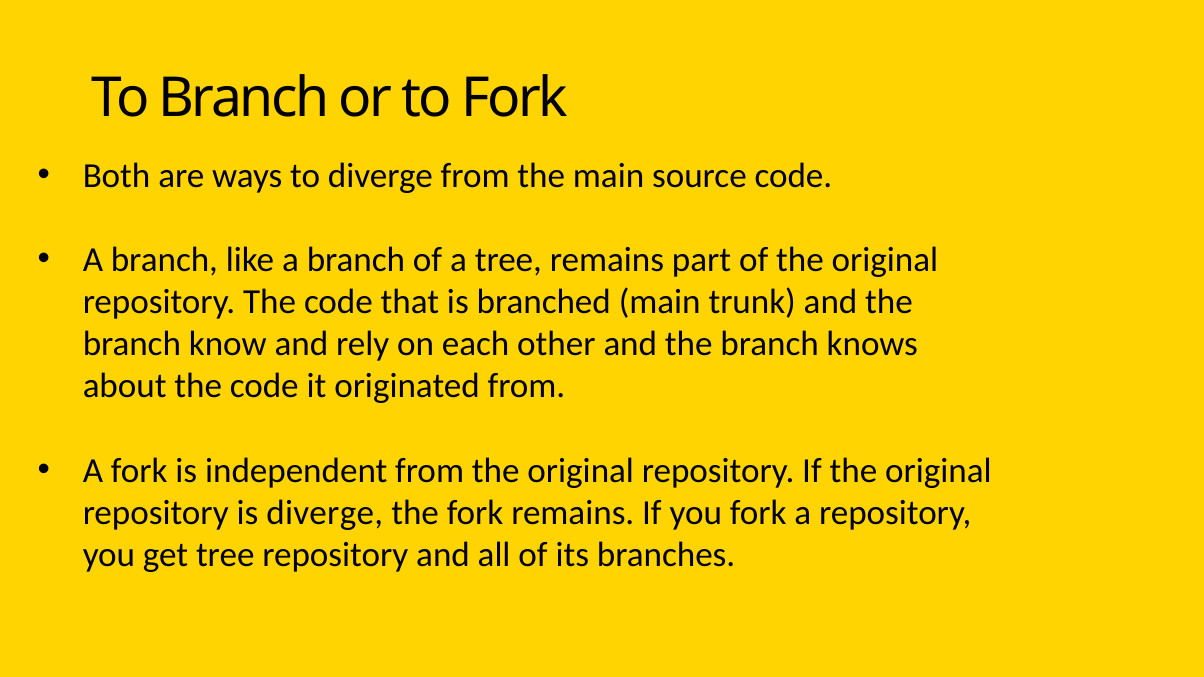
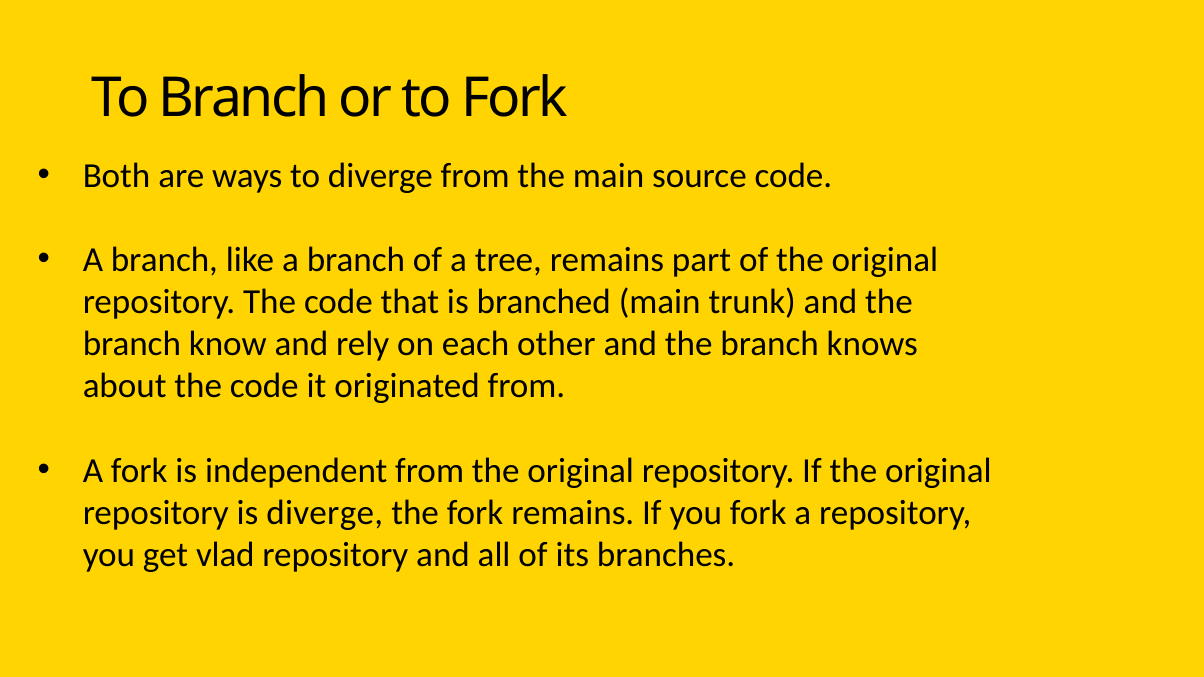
get tree: tree -> vlad
